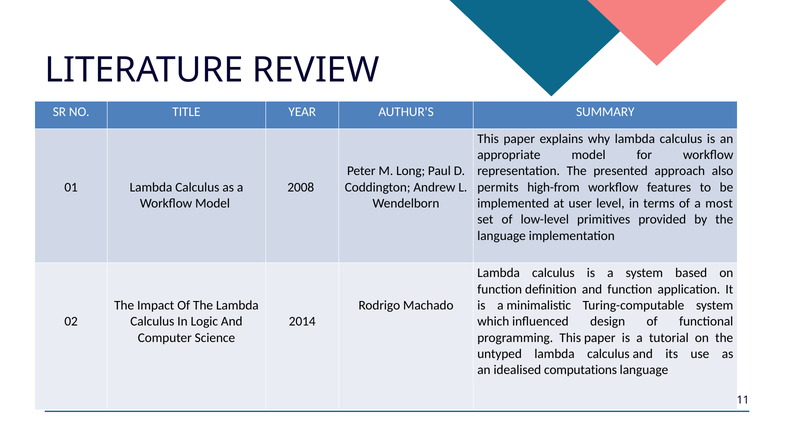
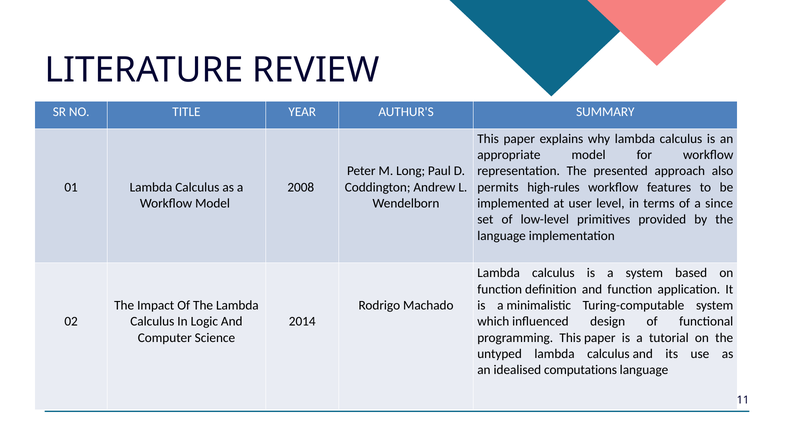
high-from: high-from -> high-rules
most: most -> since
